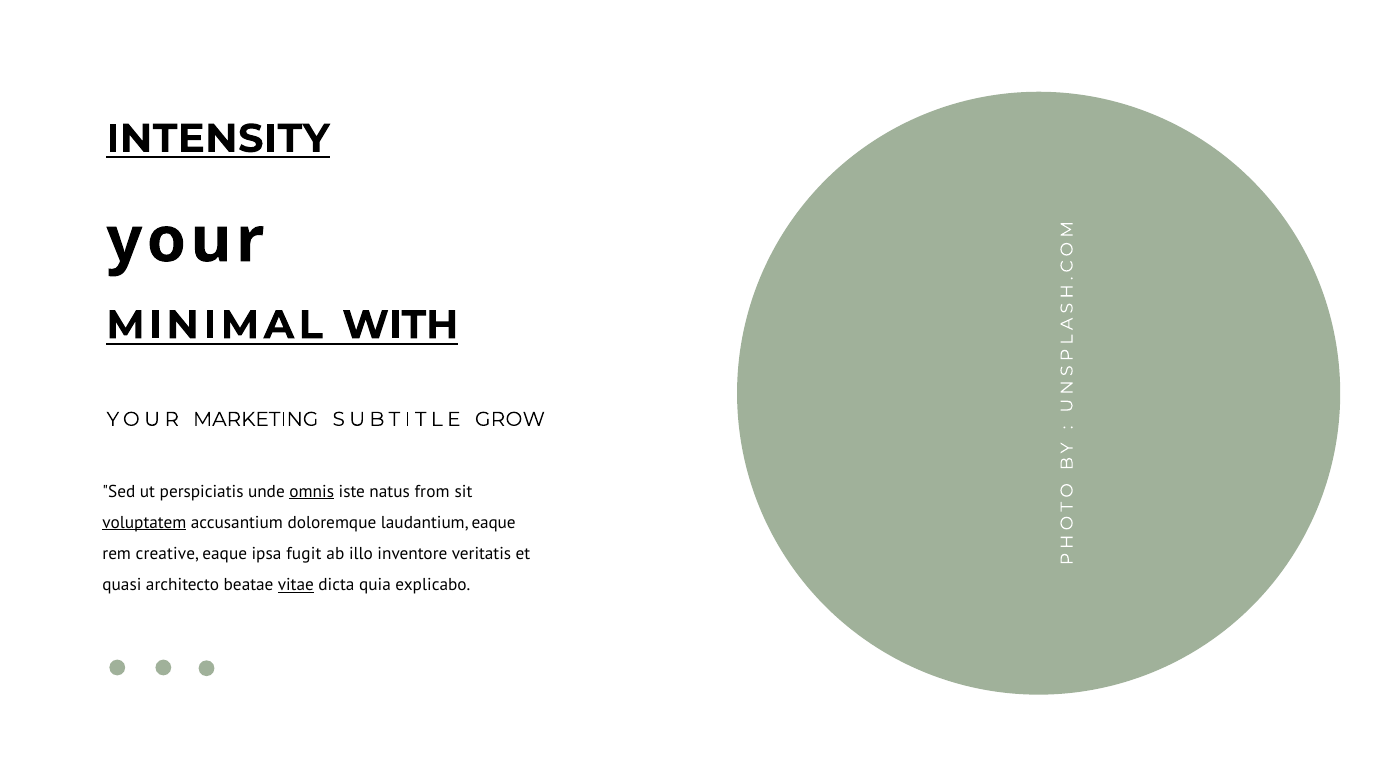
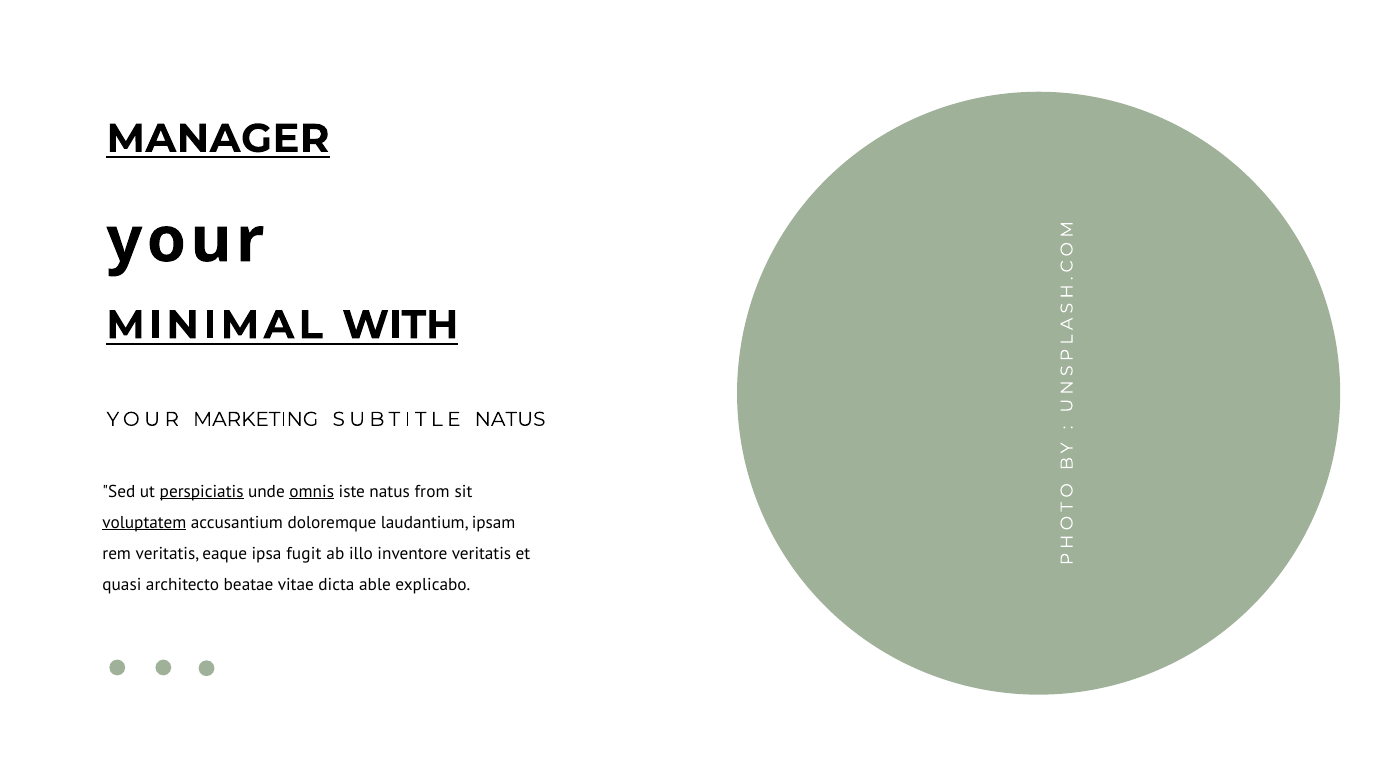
INTENSITY: INTENSITY -> MANAGER
SUBTITLE GROW: GROW -> NATUS
perspiciatis underline: none -> present
laudantium eaque: eaque -> ipsam
rem creative: creative -> veritatis
vitae underline: present -> none
quia: quia -> able
